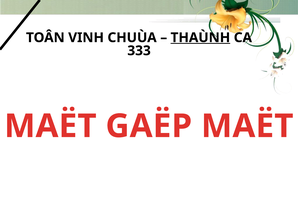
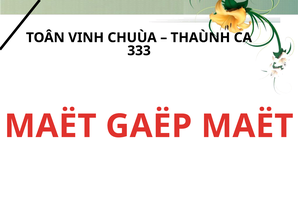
THAÙNH underline: present -> none
